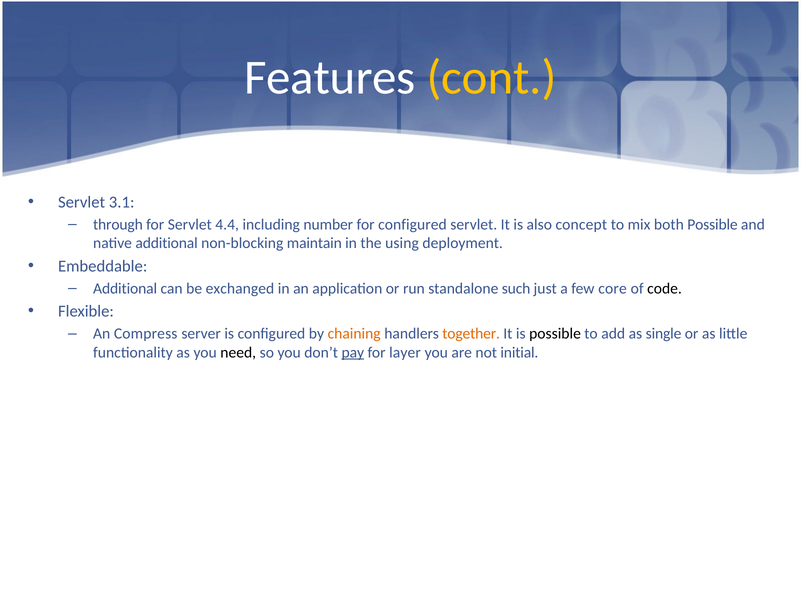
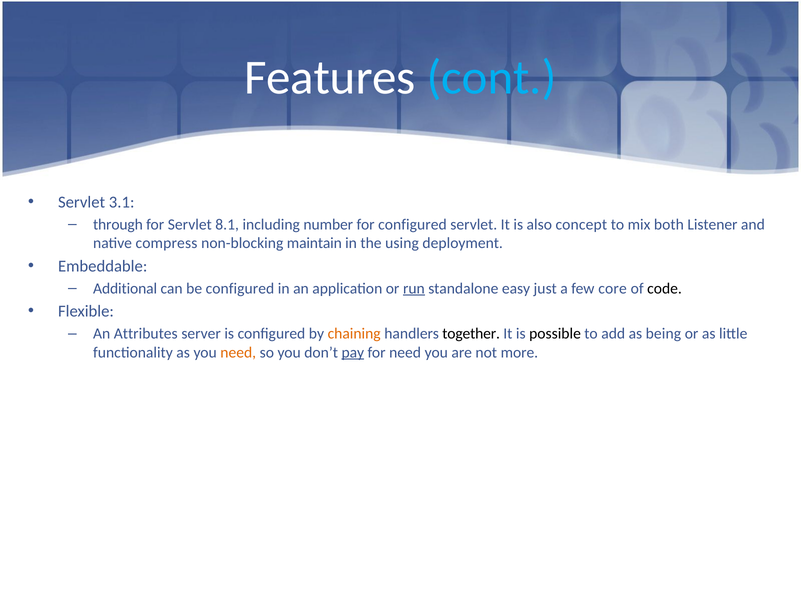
cont colour: yellow -> light blue
4.4: 4.4 -> 8.1
both Possible: Possible -> Listener
native additional: additional -> compress
be exchanged: exchanged -> configured
run underline: none -> present
such: such -> easy
Compress: Compress -> Attributes
together colour: orange -> black
single: single -> being
need at (238, 352) colour: black -> orange
for layer: layer -> need
initial: initial -> more
